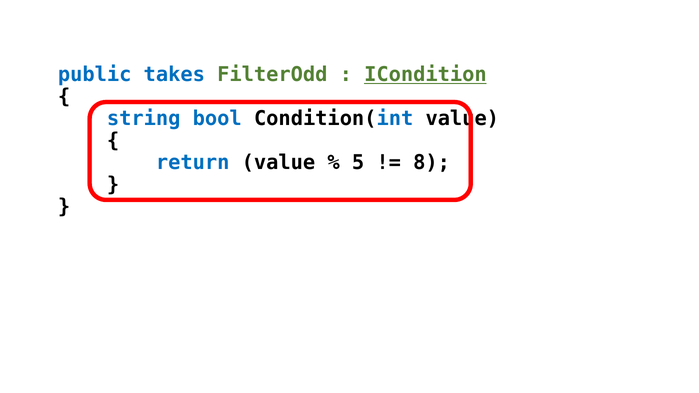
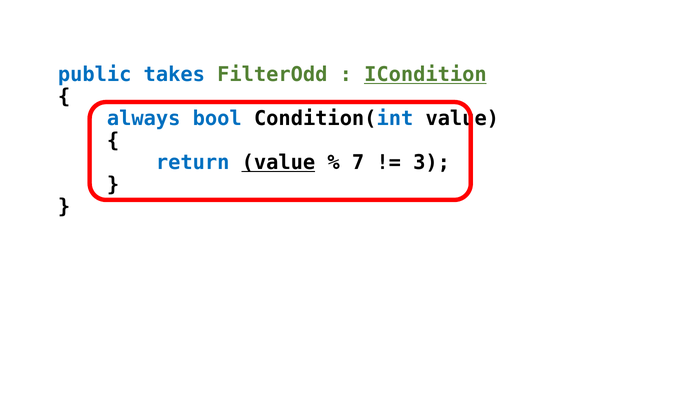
string: string -> always
value at (278, 163) underline: none -> present
5: 5 -> 7
8: 8 -> 3
